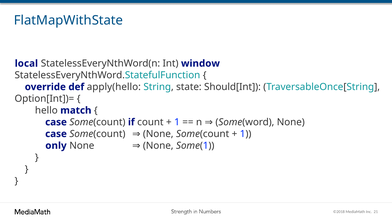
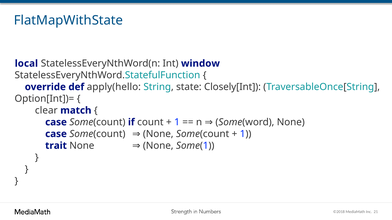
Should[Int: Should[Int -> Closely[Int
hello: hello -> clear
only: only -> trait
